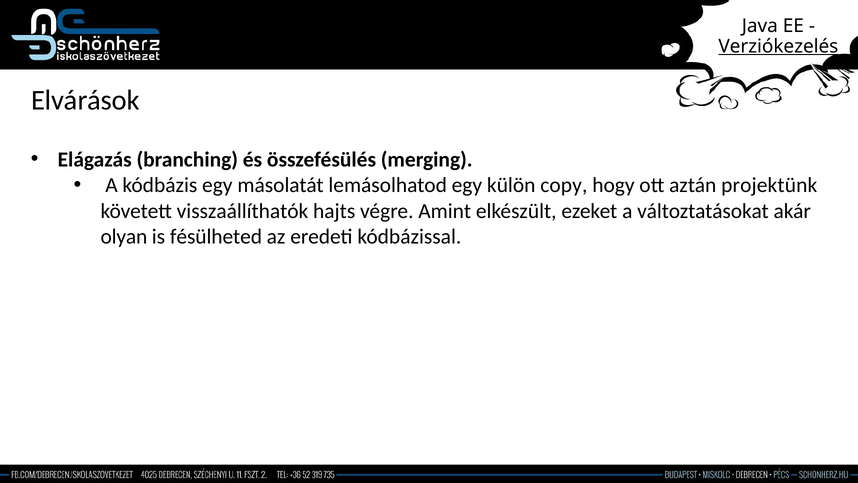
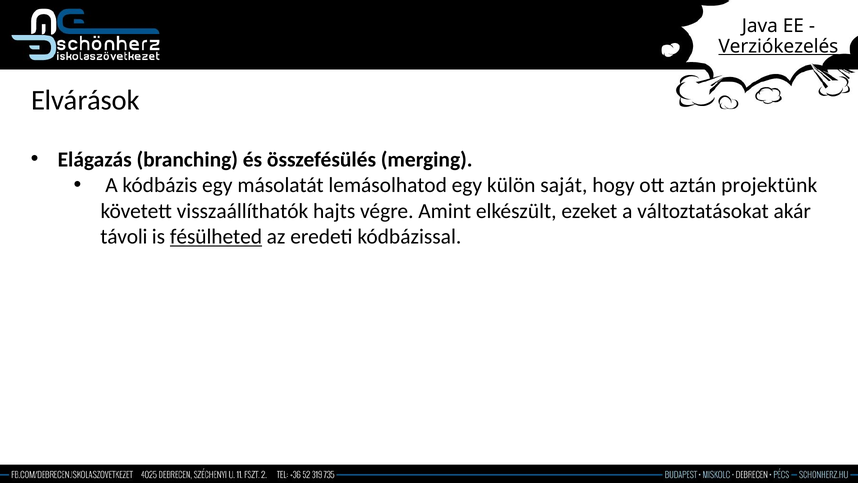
copy: copy -> saját
olyan: olyan -> távoli
fésülheted underline: none -> present
